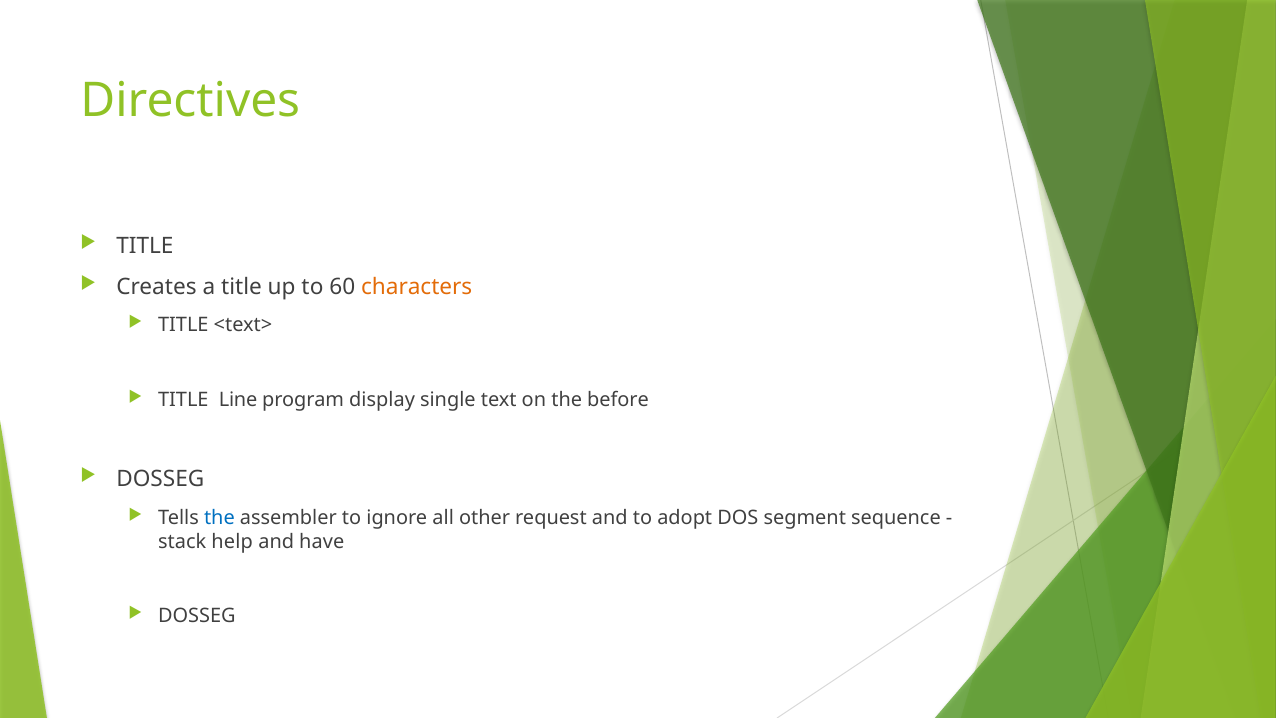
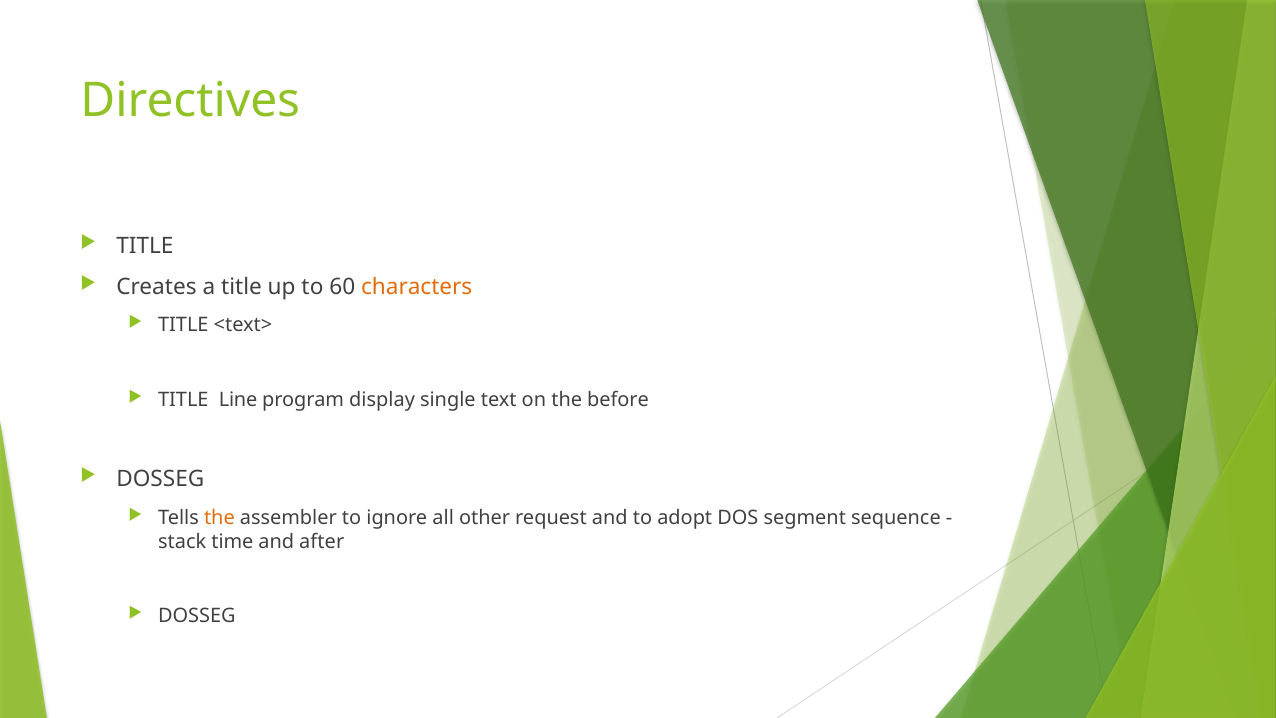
the at (219, 518) colour: blue -> orange
help: help -> time
have: have -> after
